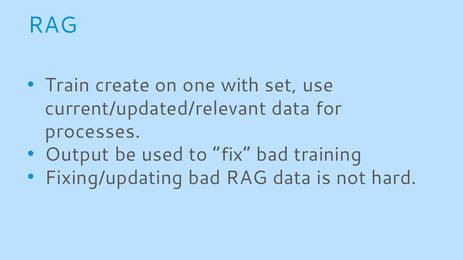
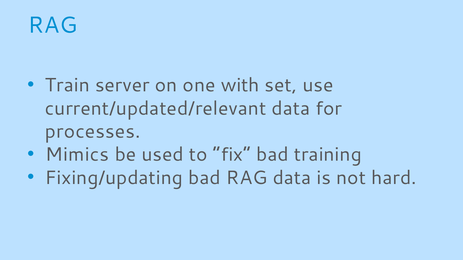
create: create -> server
Output: Output -> Mimics
